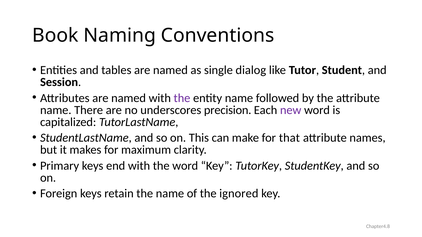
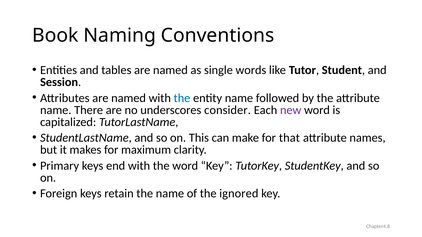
dialog: dialog -> words
the at (182, 98) colour: purple -> blue
precision: precision -> consider
